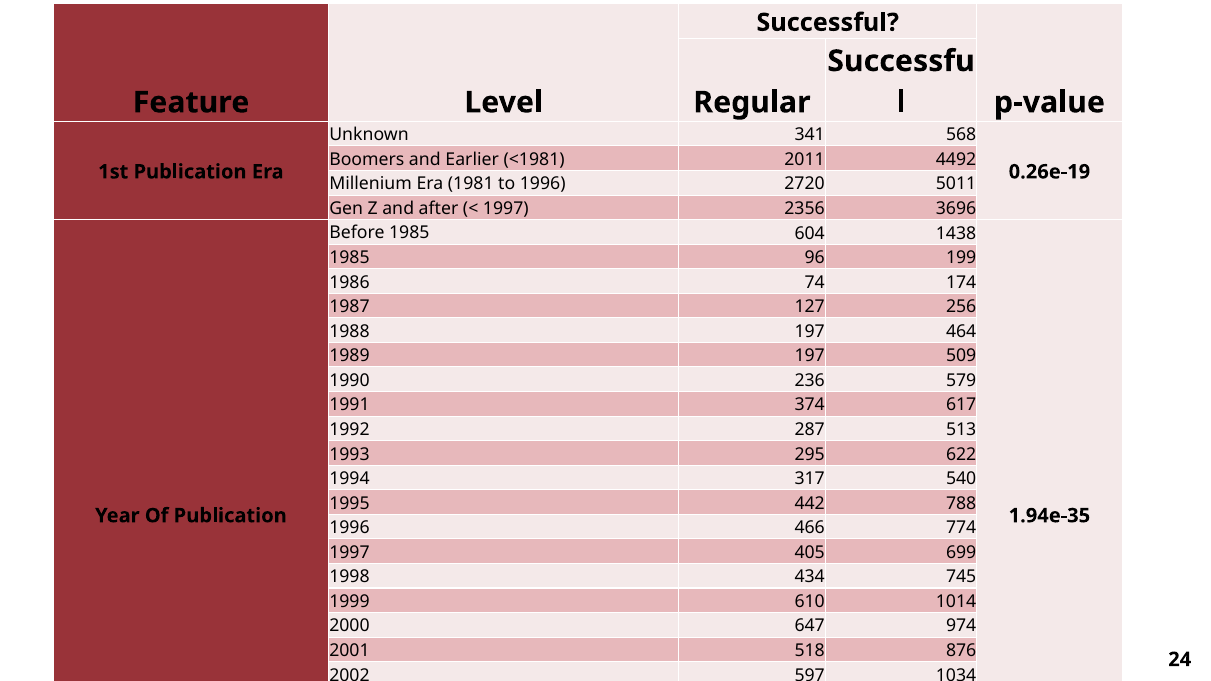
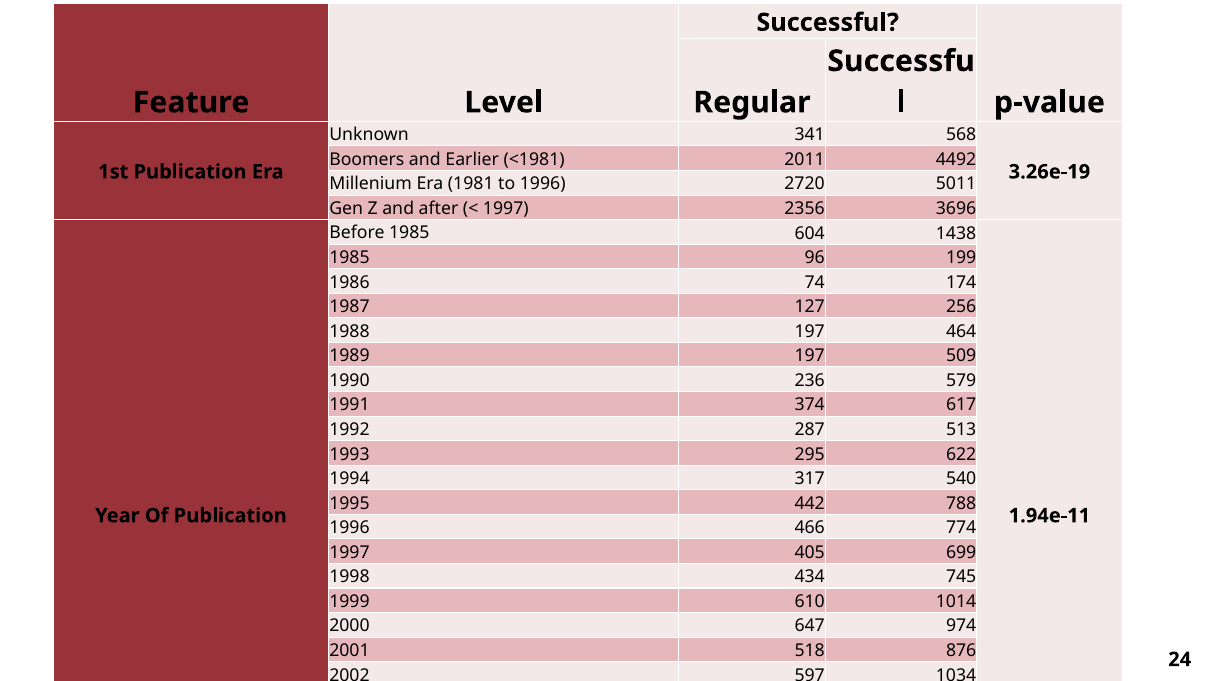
0.26e-19: 0.26e-19 -> 3.26e-19
1.94e-35: 1.94e-35 -> 1.94e-11
